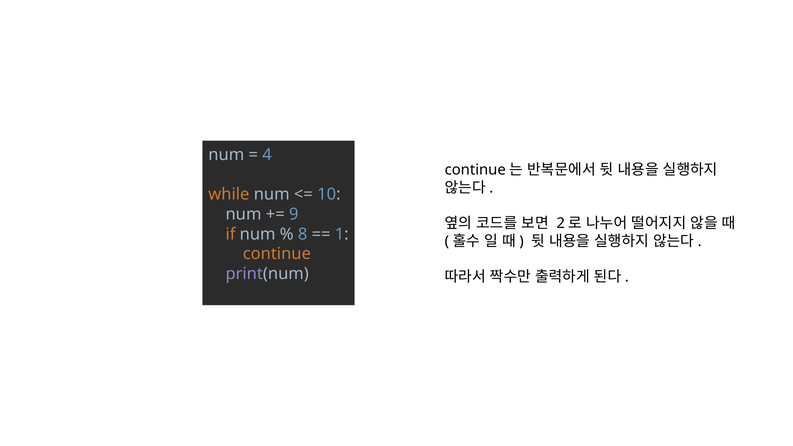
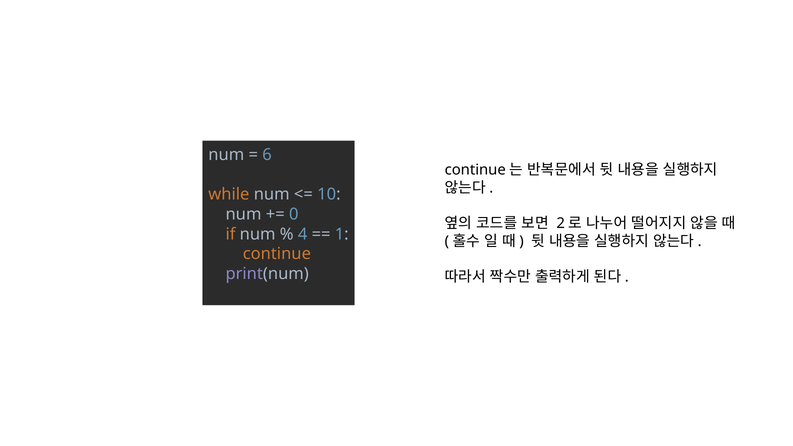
4: 4 -> 6
9: 9 -> 0
8: 8 -> 4
